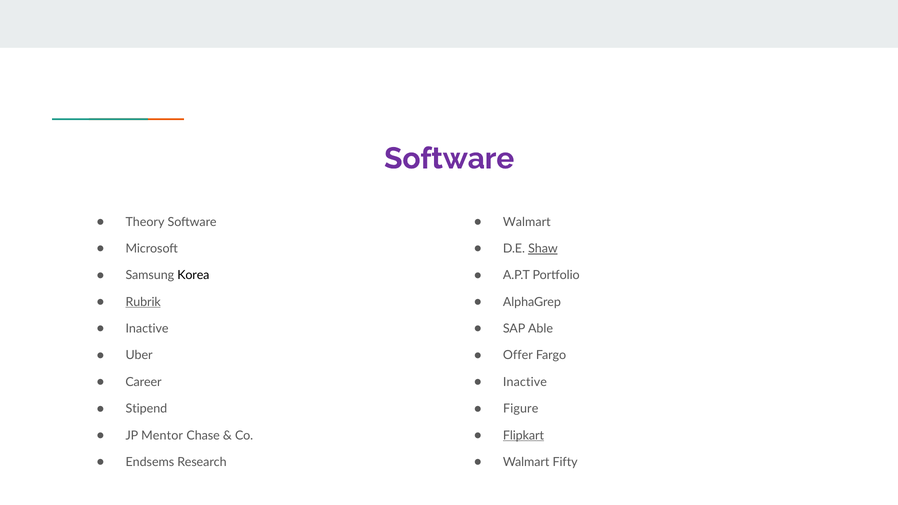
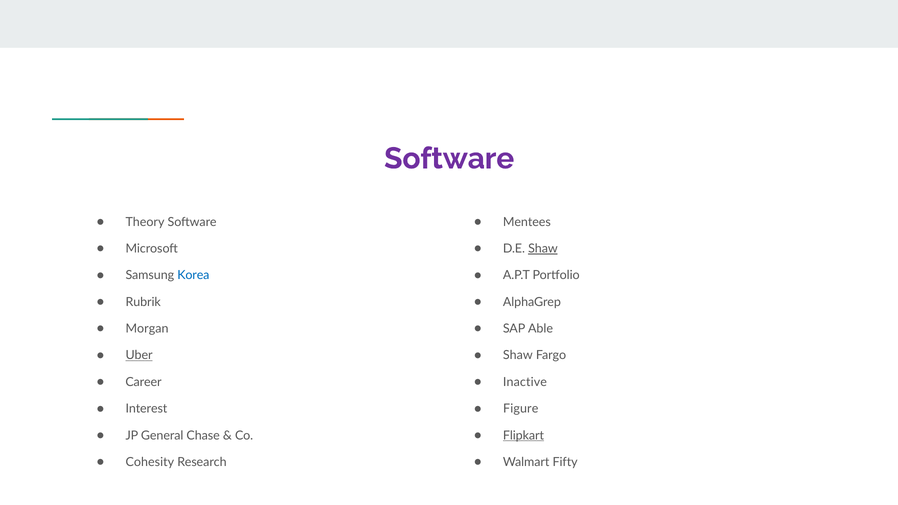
Walmart at (527, 222): Walmart -> Mentees
Korea colour: black -> blue
Rubrik underline: present -> none
Inactive at (147, 329): Inactive -> Morgan
Uber underline: none -> present
Offer at (518, 355): Offer -> Shaw
Stipend: Stipend -> Interest
Mentor: Mentor -> General
Endsems: Endsems -> Cohesity
